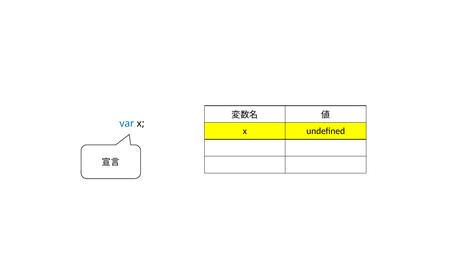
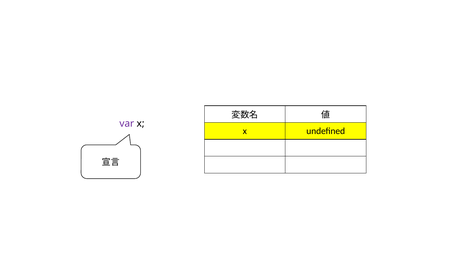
var colour: blue -> purple
